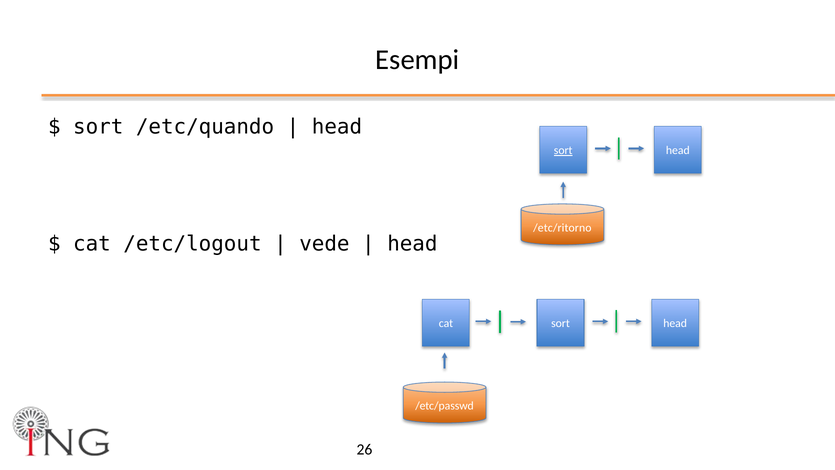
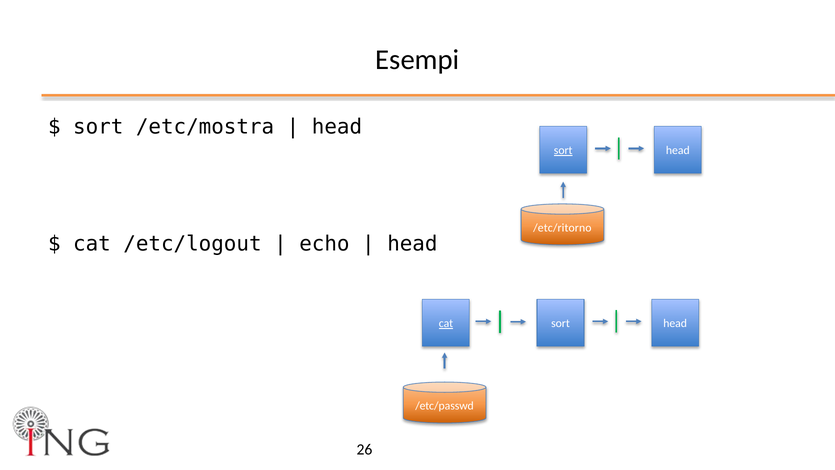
/etc/quando: /etc/quando -> /etc/mostra
vede: vede -> echo
cat at (446, 323) underline: none -> present
